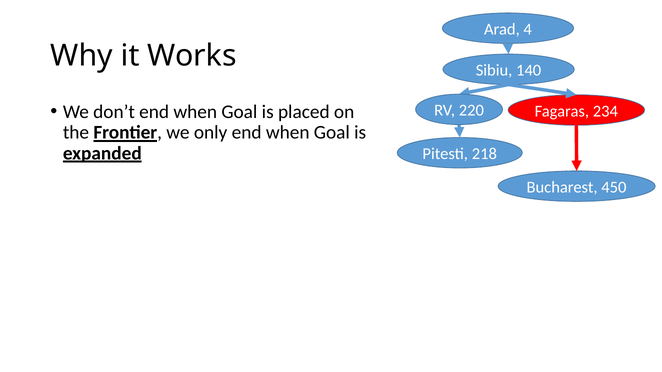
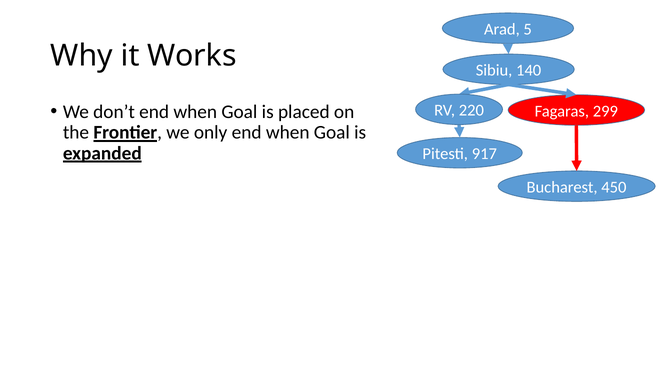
4: 4 -> 5
234: 234 -> 299
218: 218 -> 917
